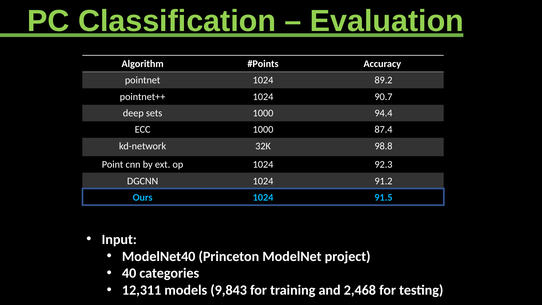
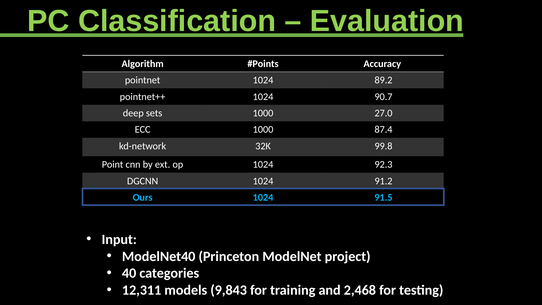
94.4: 94.4 -> 27.0
98.8: 98.8 -> 99.8
